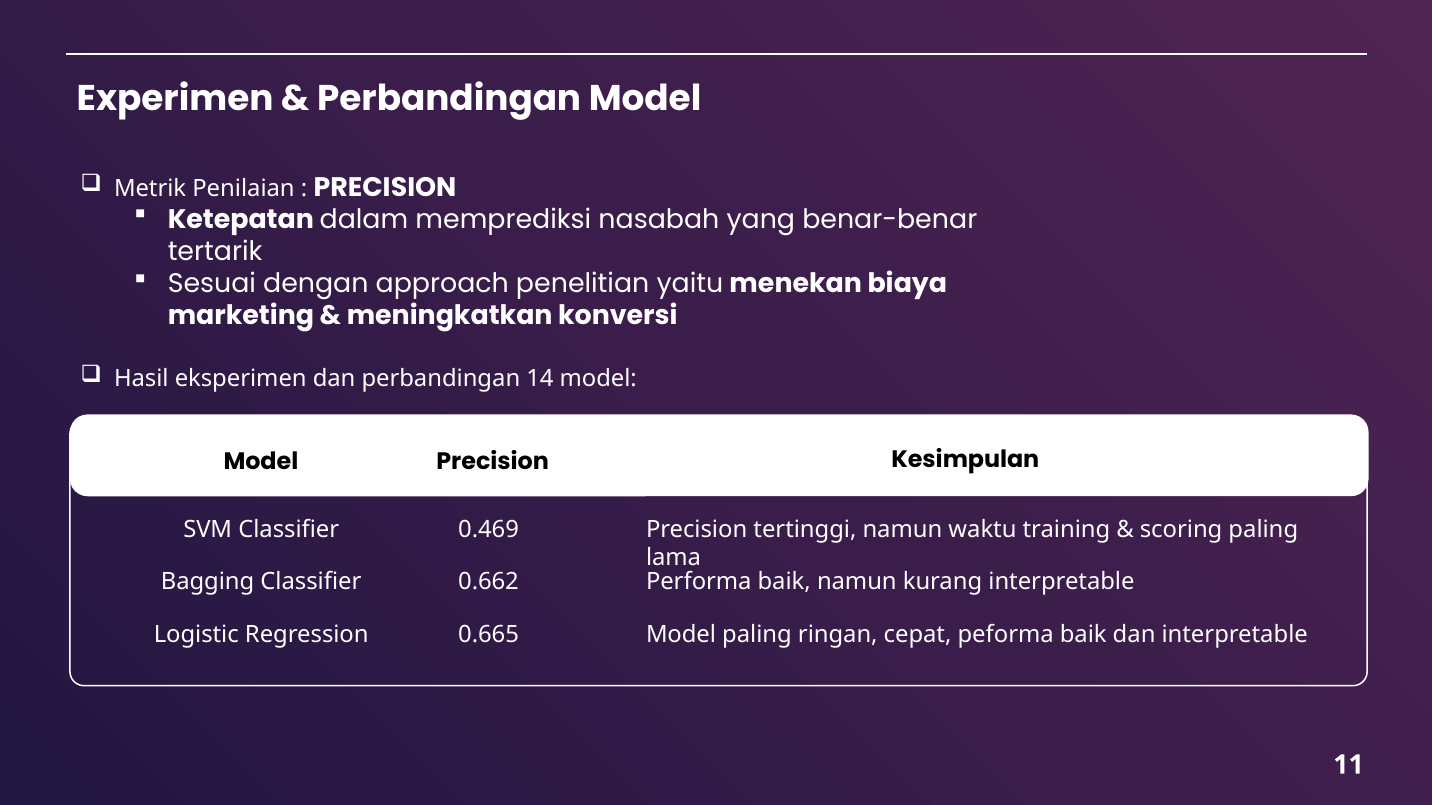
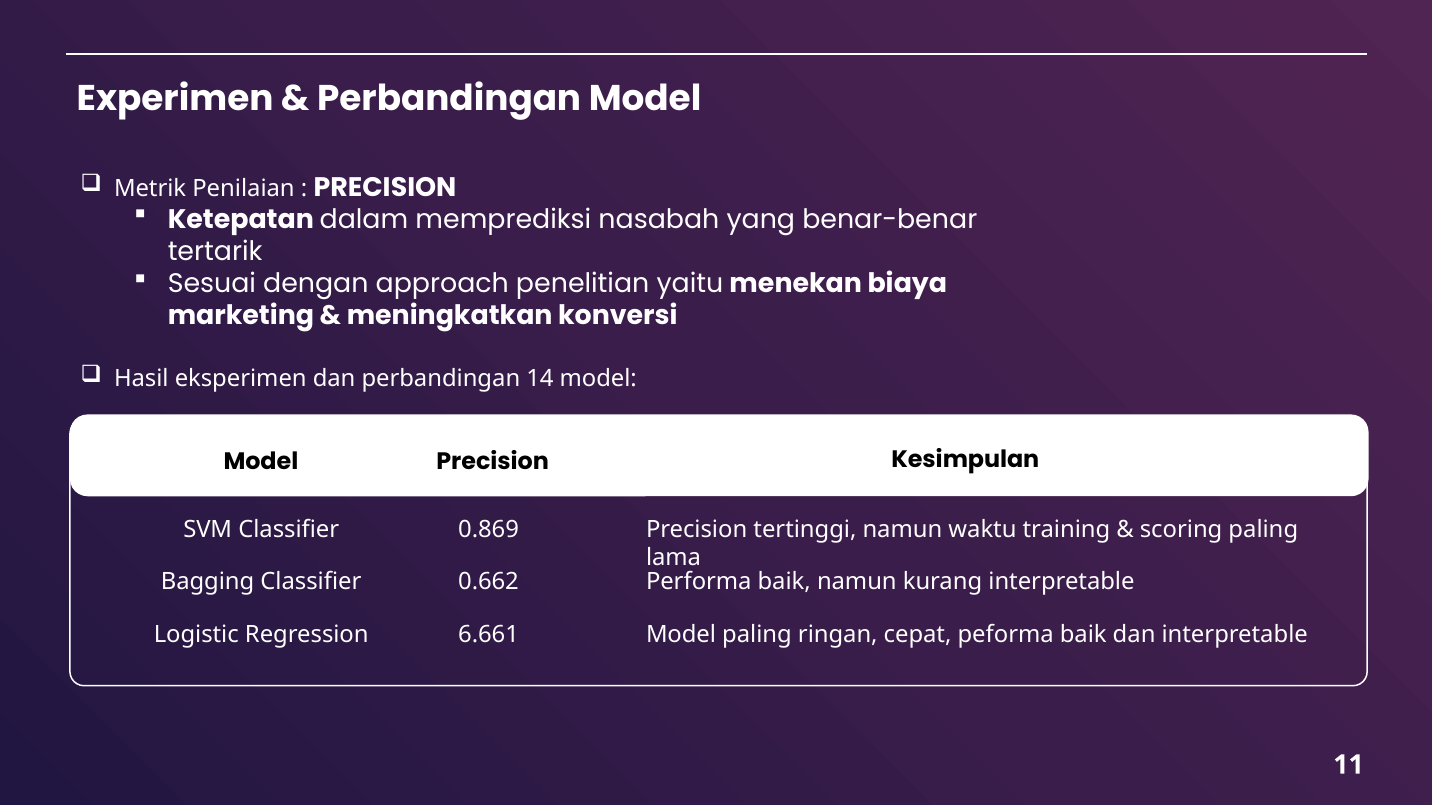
0.469: 0.469 -> 0.869
0.665: 0.665 -> 6.661
